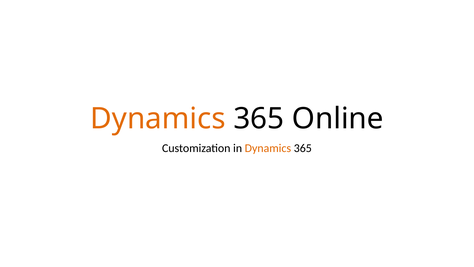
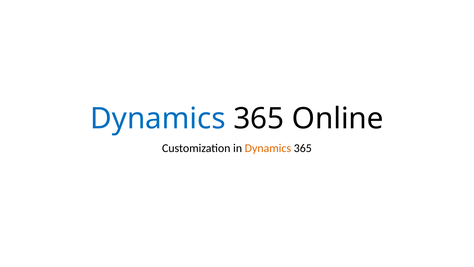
Dynamics at (158, 118) colour: orange -> blue
